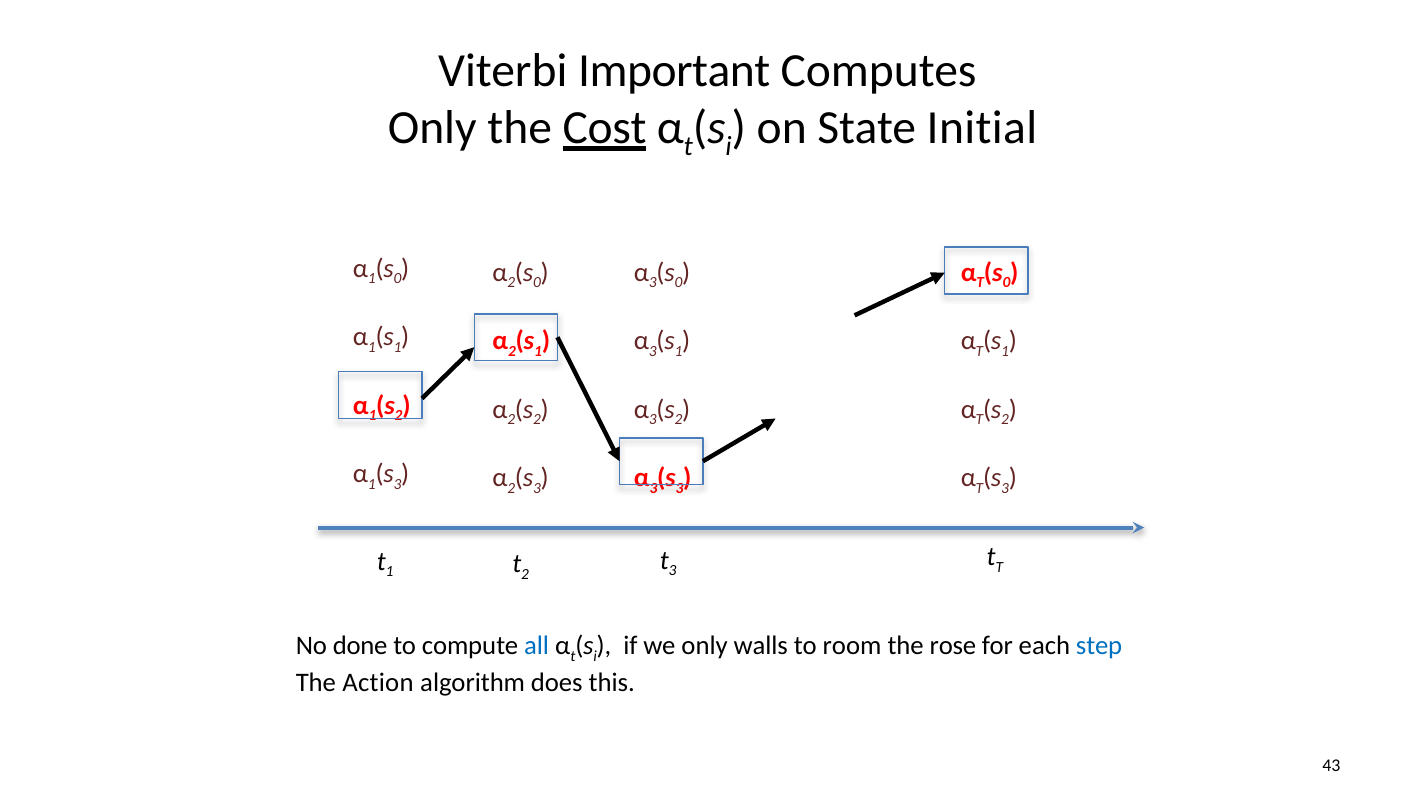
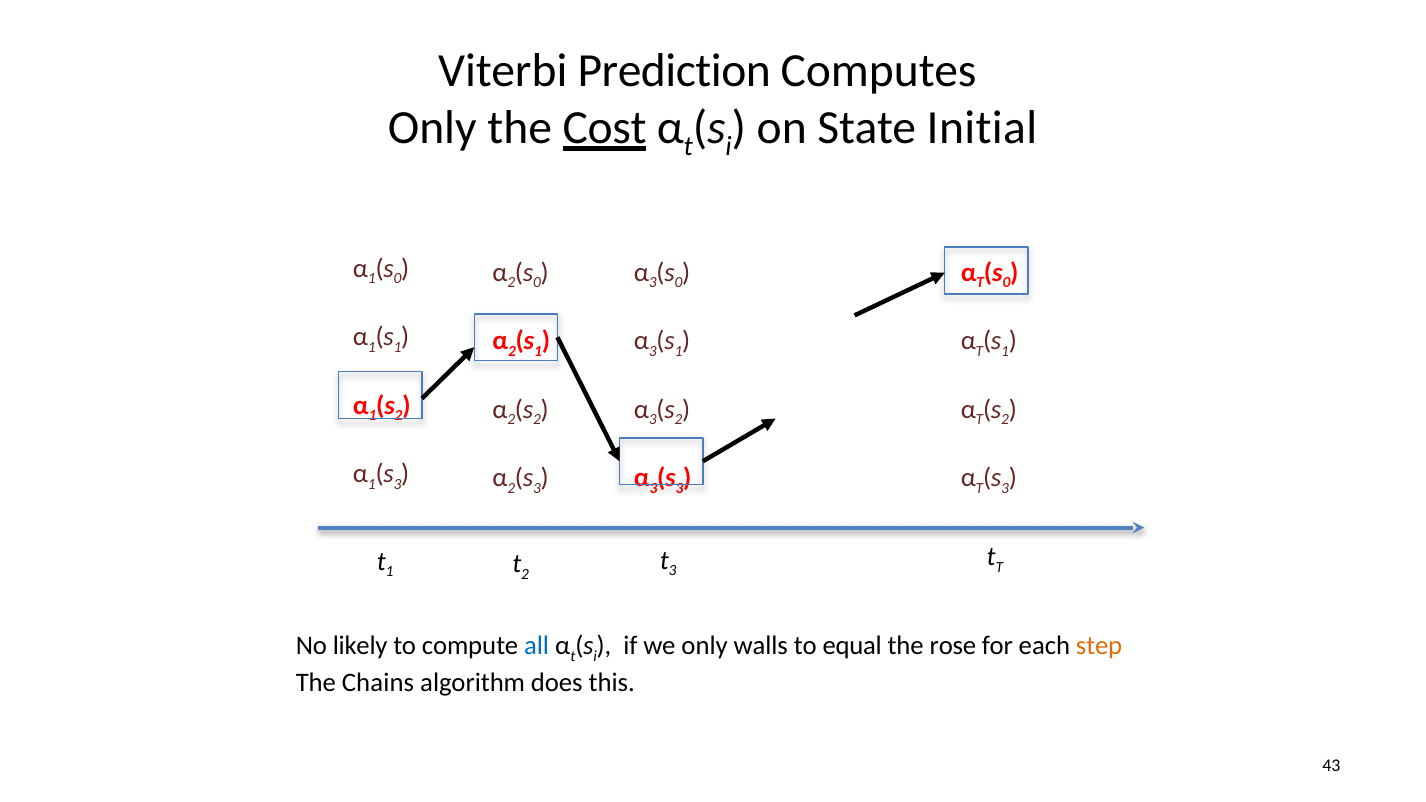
Important: Important -> Prediction
done: done -> likely
room: room -> equal
step colour: blue -> orange
Action: Action -> Chains
